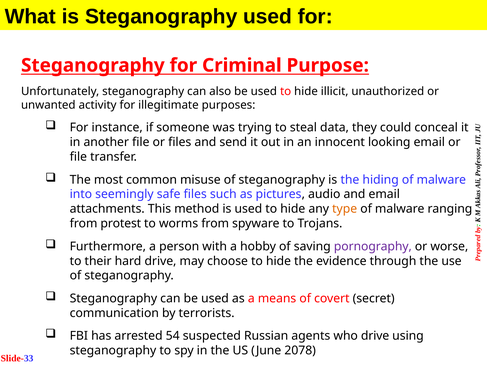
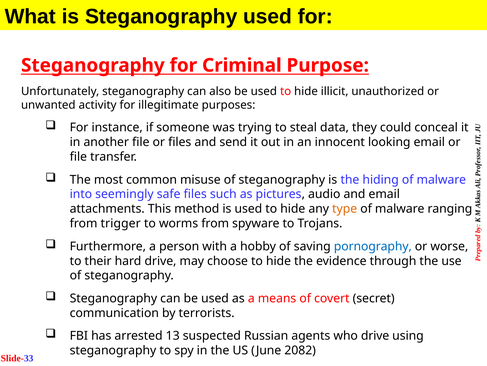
protest: protest -> trigger
pornography colour: purple -> blue
54: 54 -> 13
2078: 2078 -> 2082
